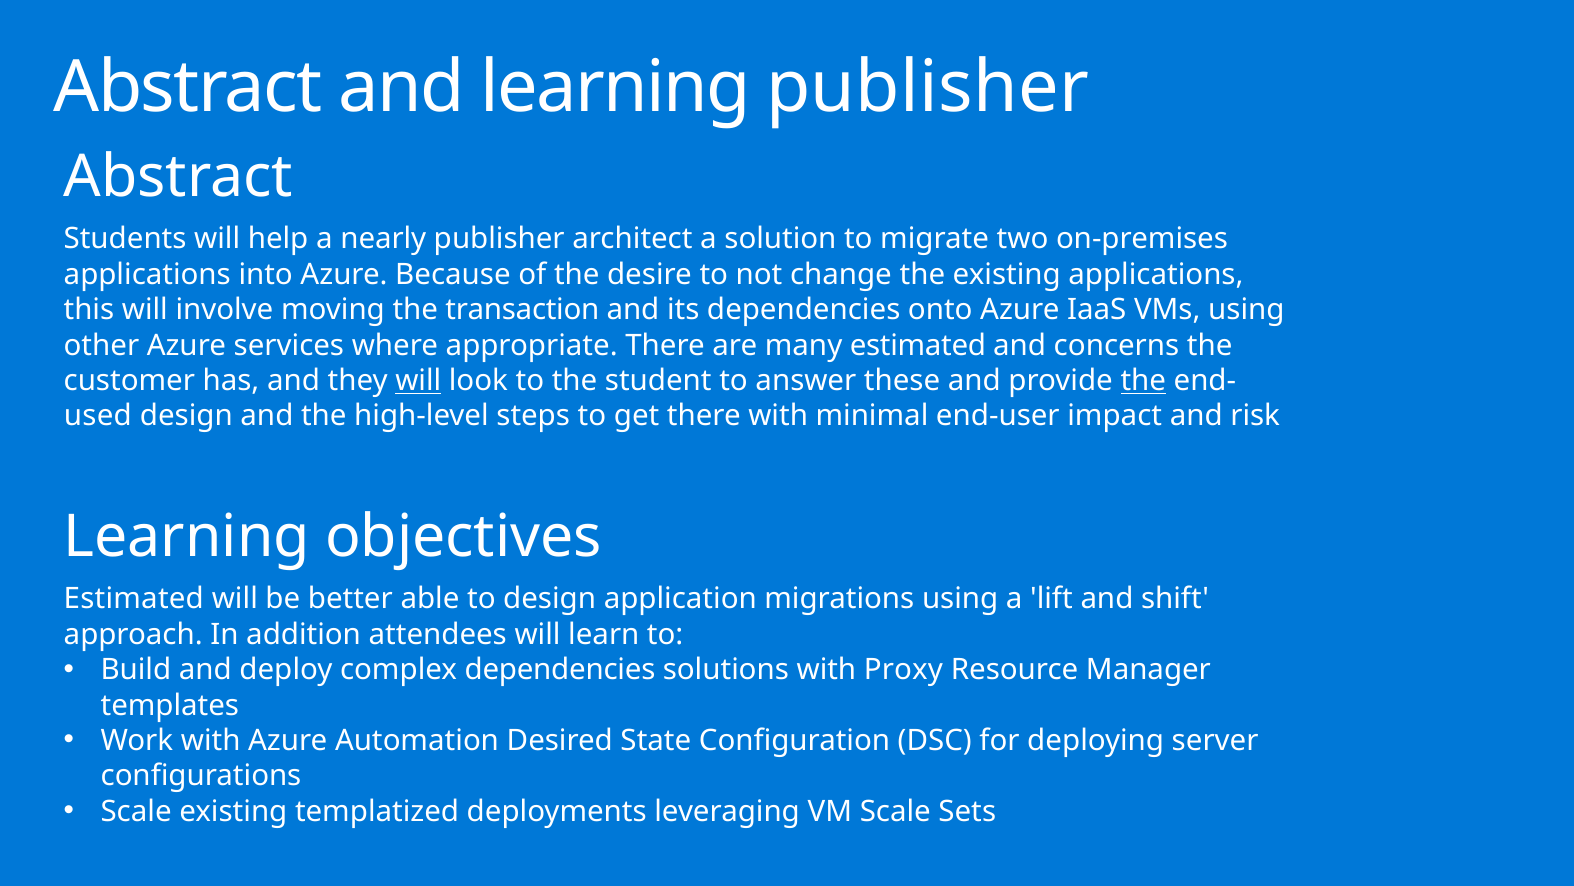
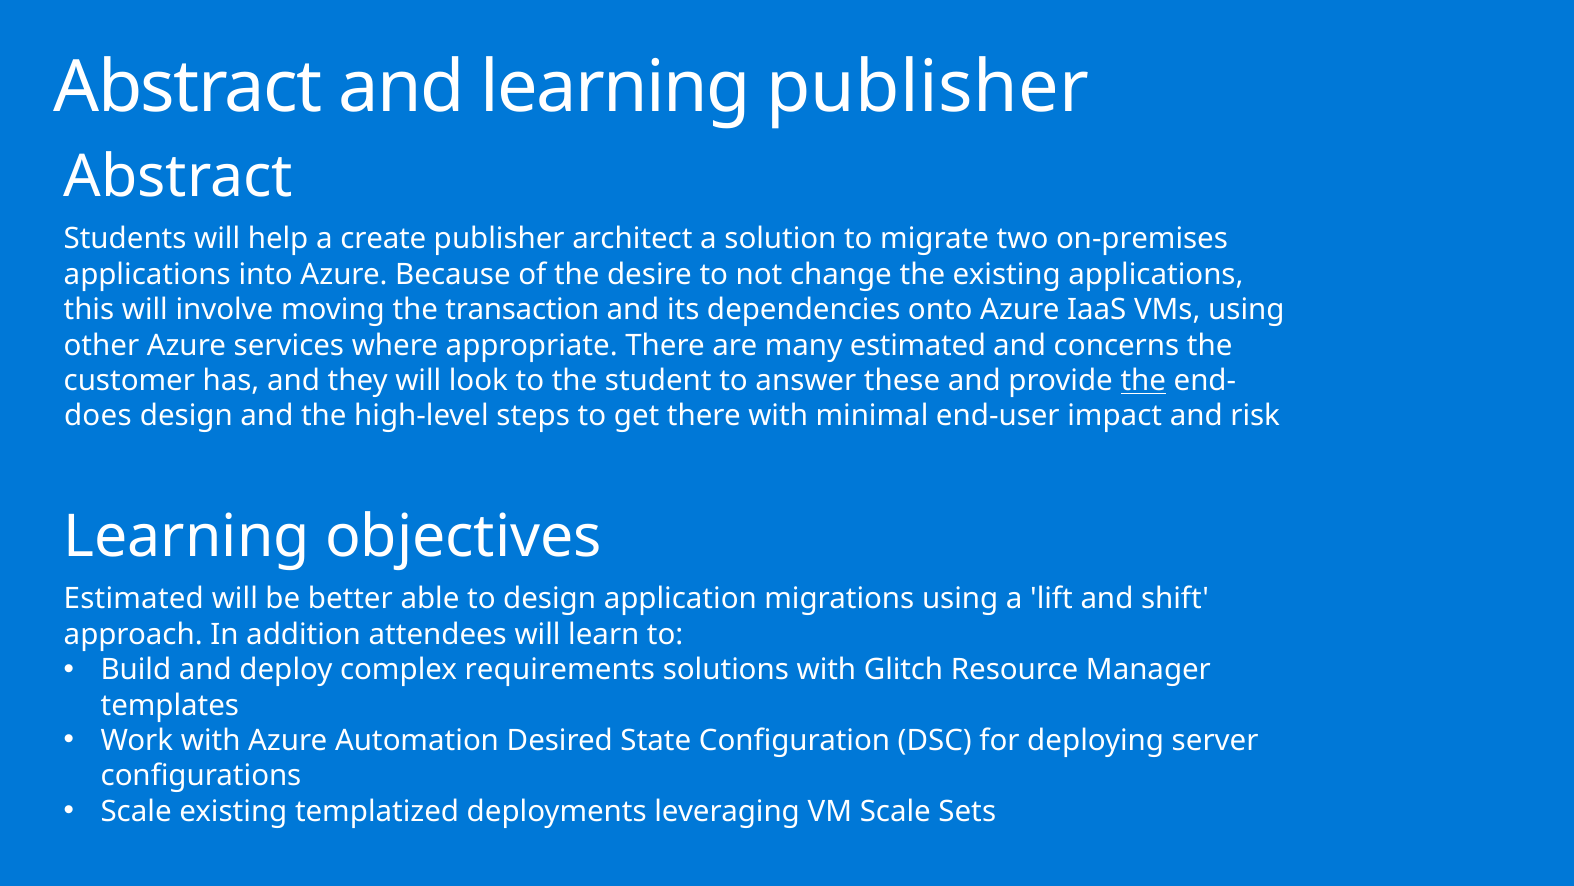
nearly: nearly -> create
will at (418, 381) underline: present -> none
used: used -> does
complex dependencies: dependencies -> requirements
Proxy: Proxy -> Glitch
